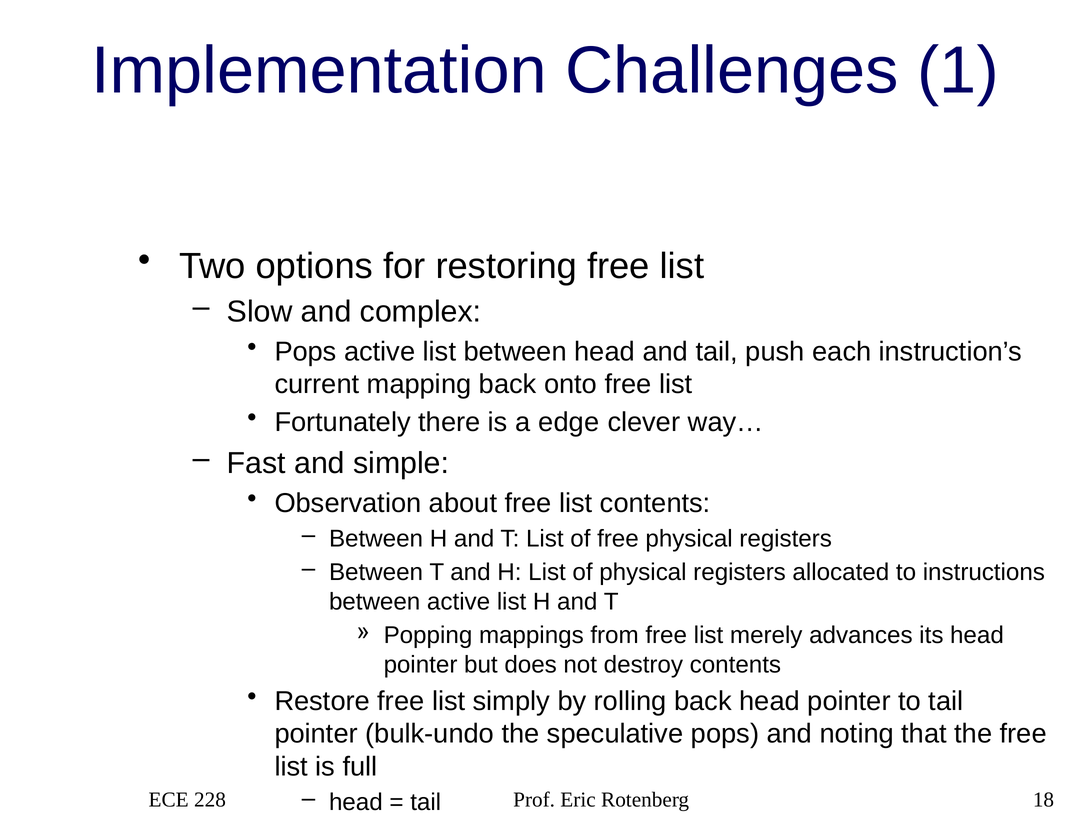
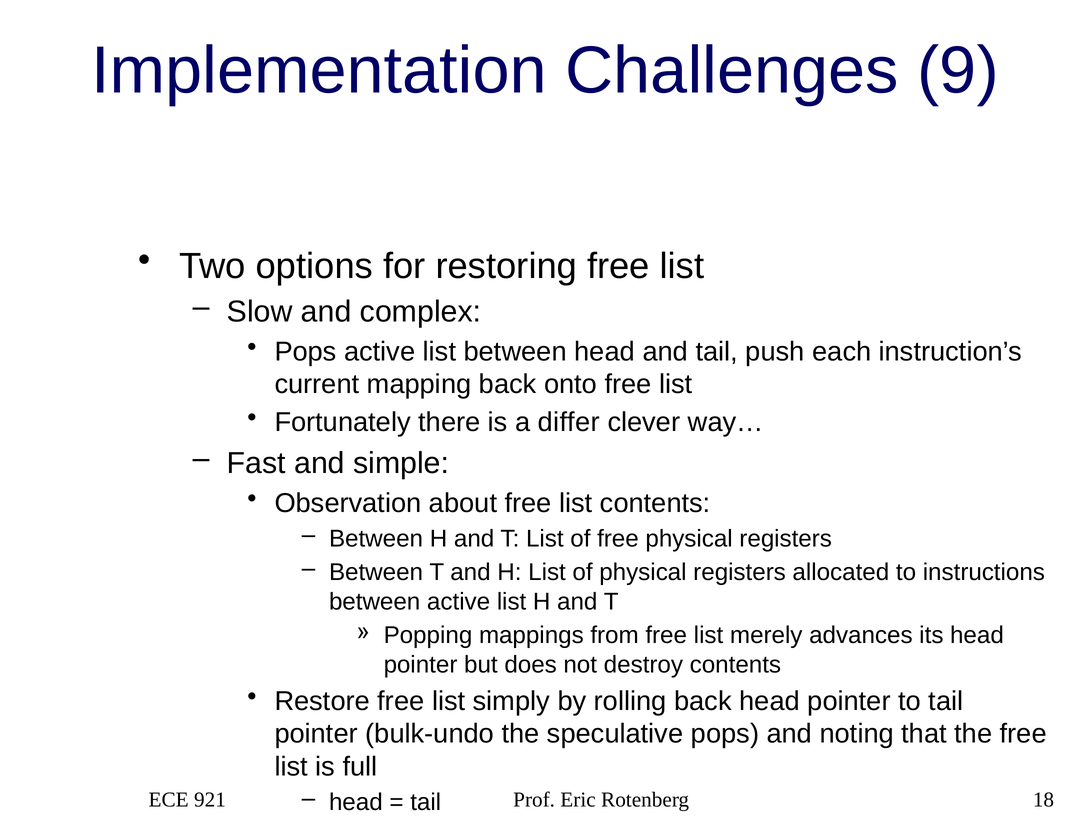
1: 1 -> 9
edge: edge -> differ
228: 228 -> 921
